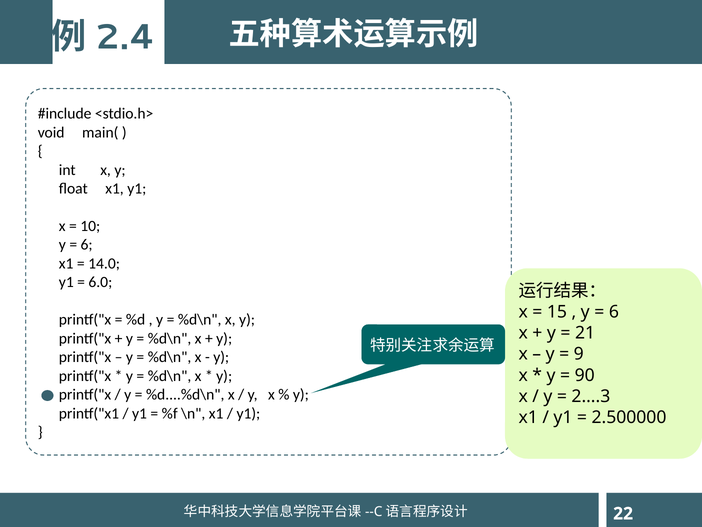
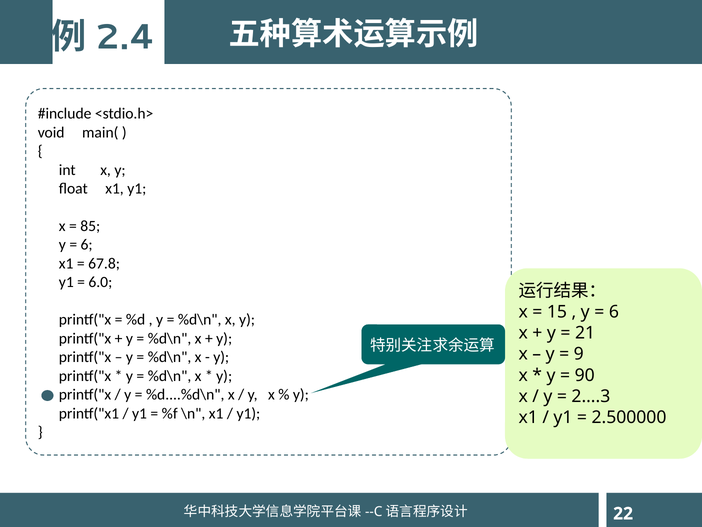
10: 10 -> 85
14.0: 14.0 -> 67.8
